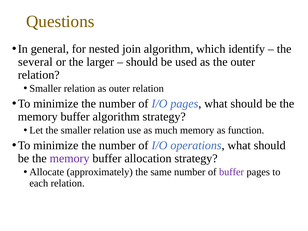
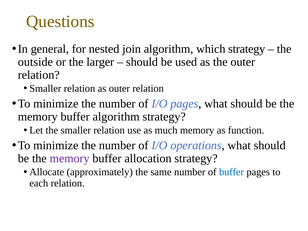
which identify: identify -> strategy
several: several -> outside
buffer at (232, 172) colour: purple -> blue
